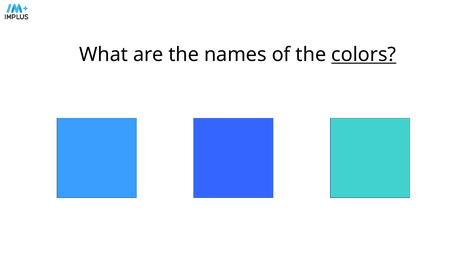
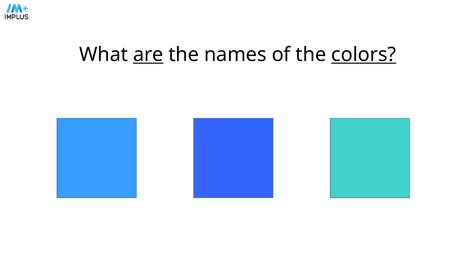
are underline: none -> present
